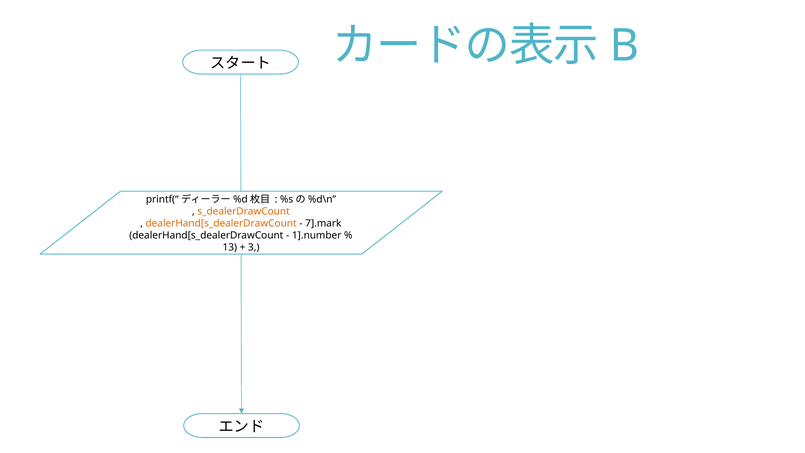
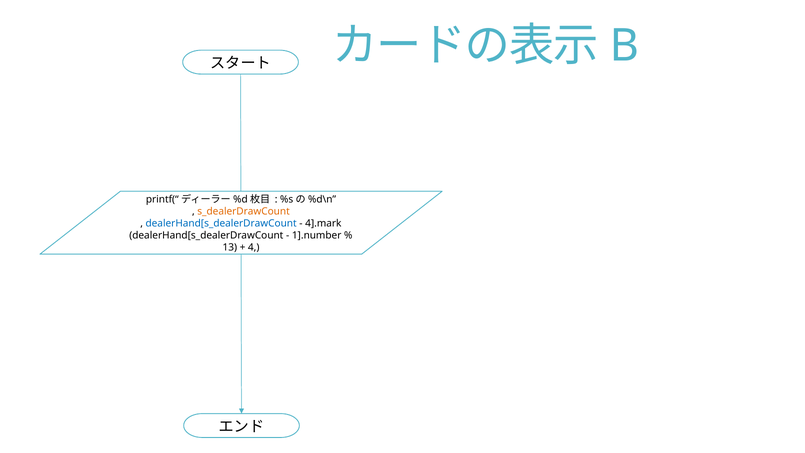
dealerHand[s_dealerDrawCount at (221, 223) colour: orange -> blue
7].mark: 7].mark -> 4].mark
3: 3 -> 4
